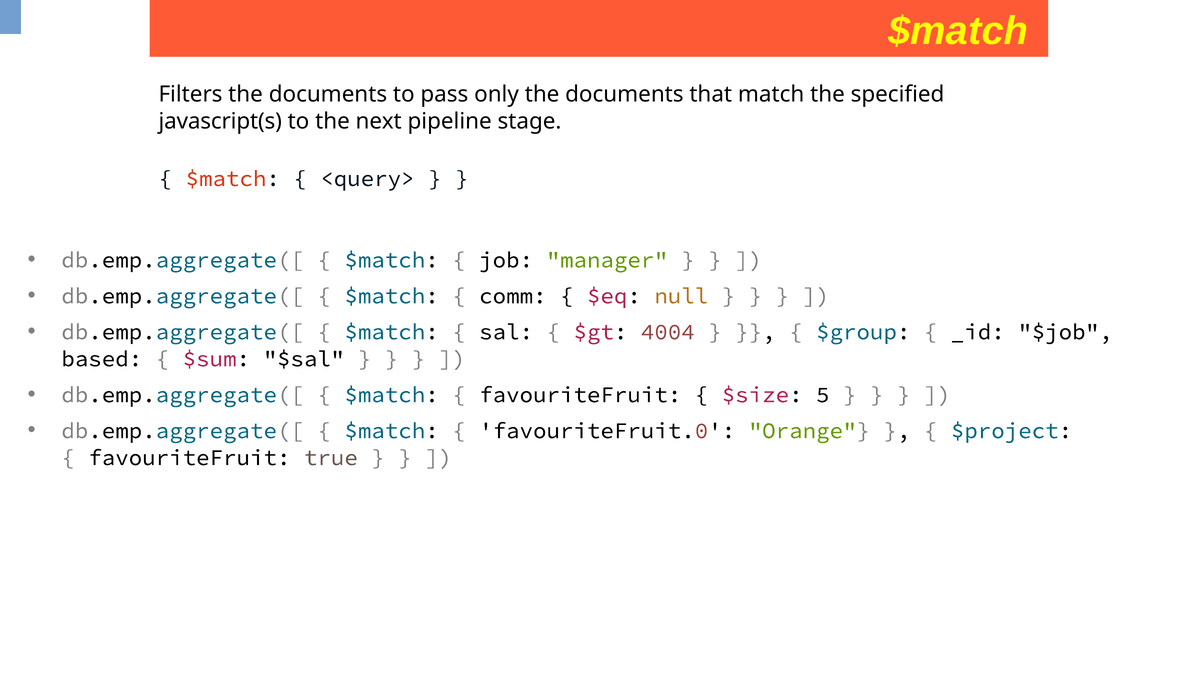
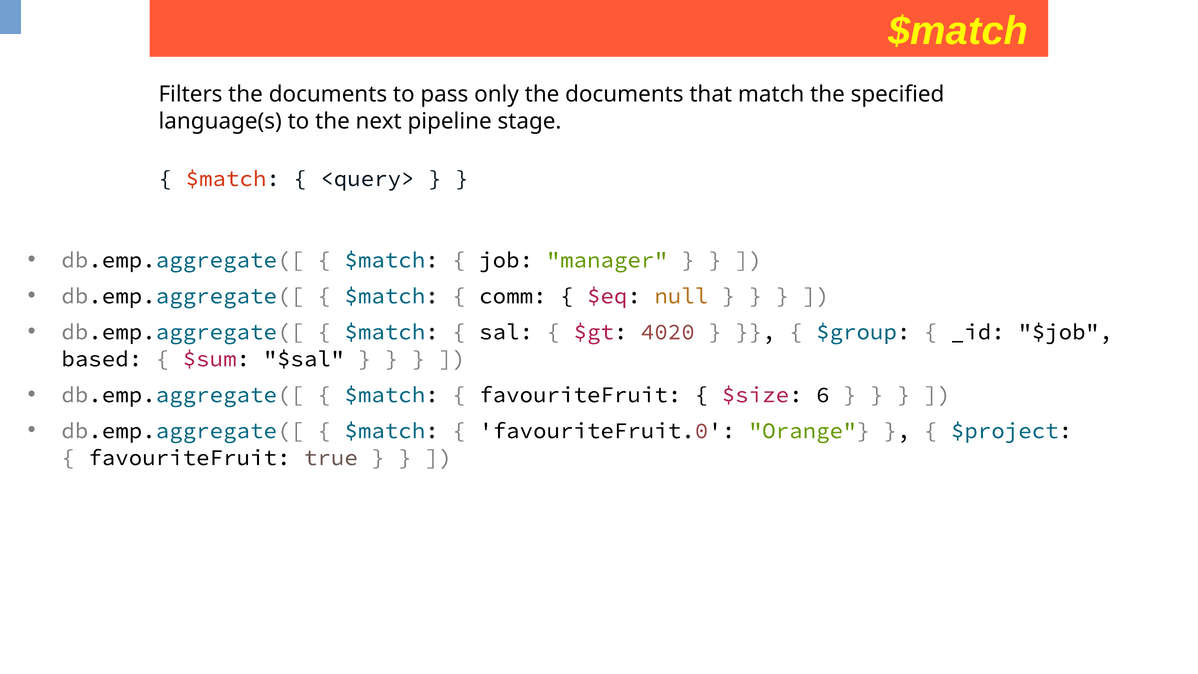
javascript(s: javascript(s -> language(s
4004: 4004 -> 4020
5: 5 -> 6
